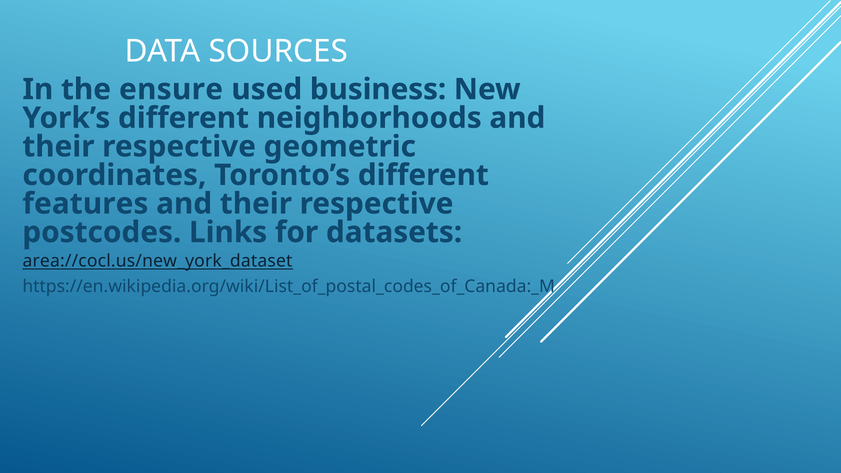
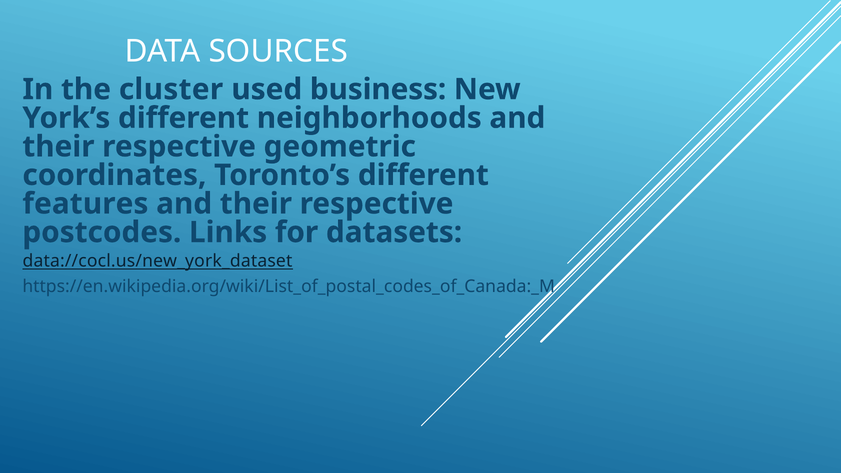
ensure: ensure -> cluster
area://cocl.us/new_york_dataset: area://cocl.us/new_york_dataset -> data://cocl.us/new_york_dataset
